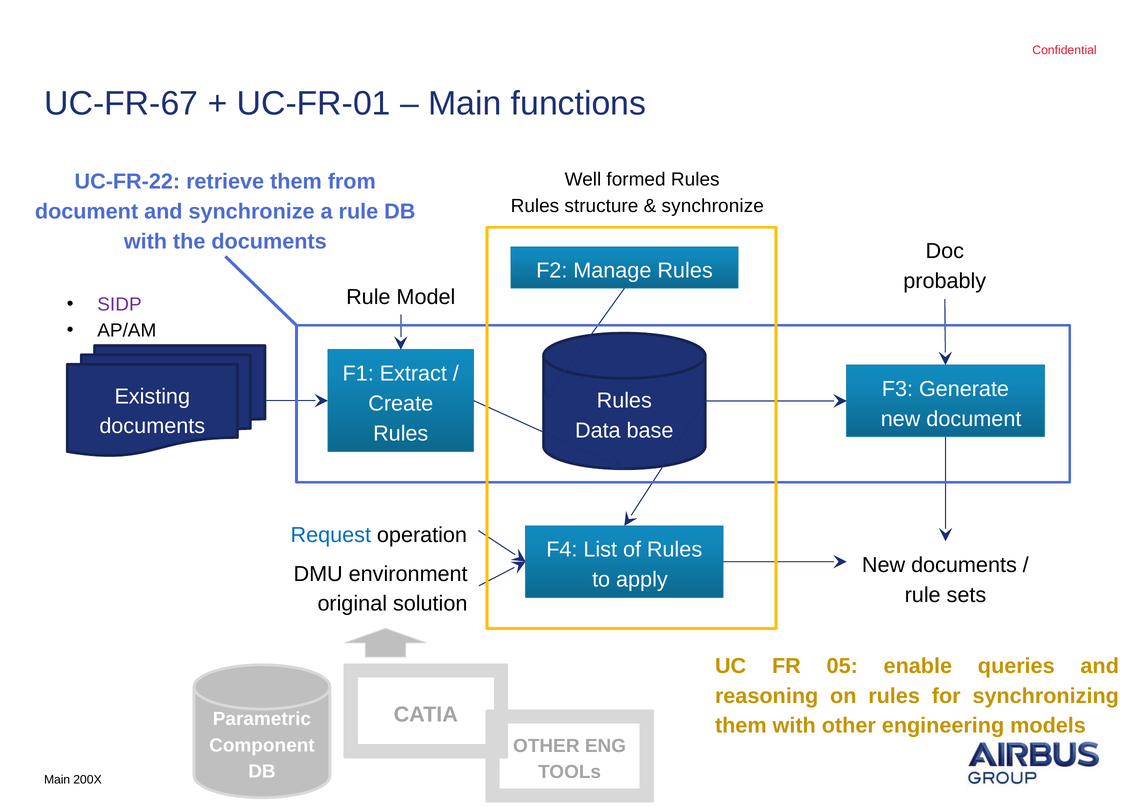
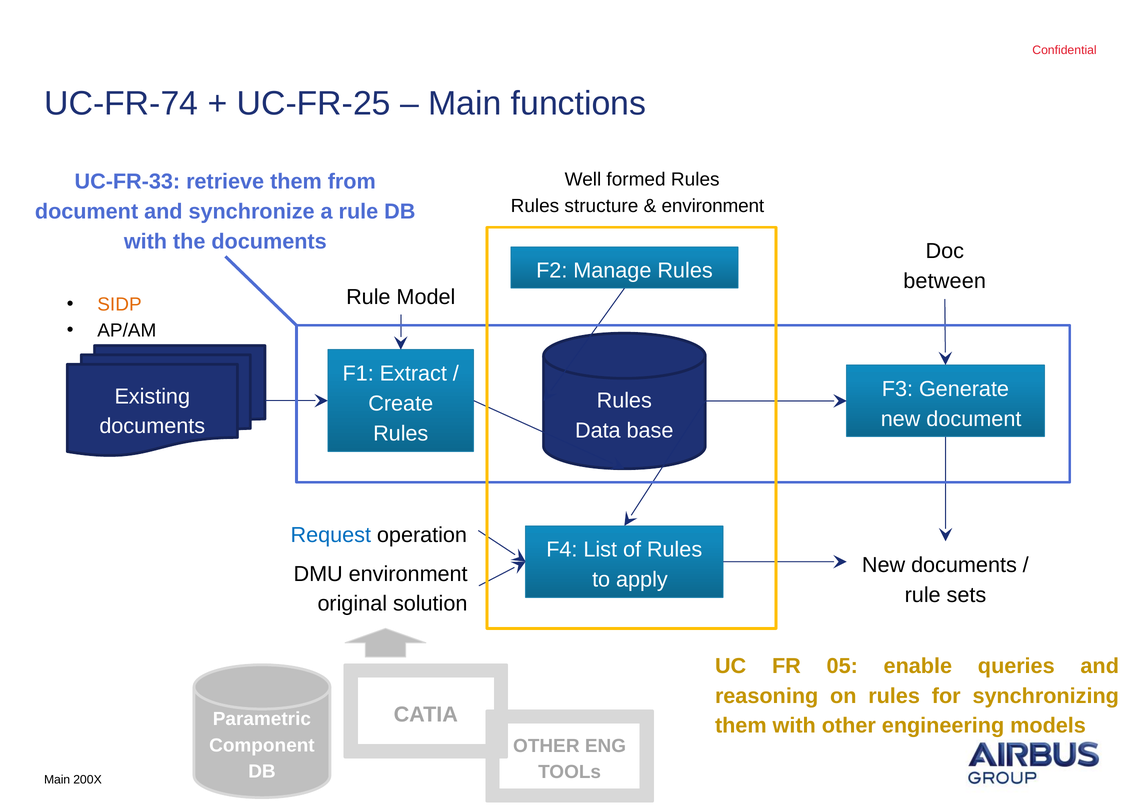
UC-FR-67: UC-FR-67 -> UC-FR-74
UC-FR-01: UC-FR-01 -> UC-FR-25
UC-FR-22: UC-FR-22 -> UC-FR-33
synchronize at (713, 206): synchronize -> environment
probably: probably -> between
SIDP colour: purple -> orange
